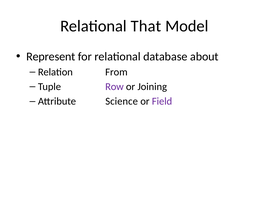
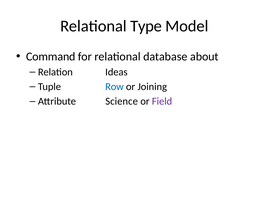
That: That -> Type
Represent: Represent -> Command
From: From -> Ideas
Row colour: purple -> blue
